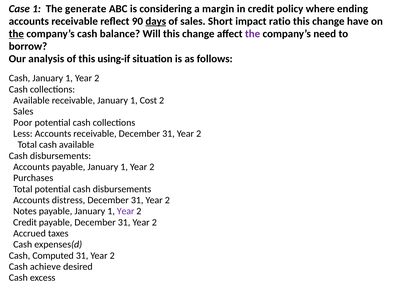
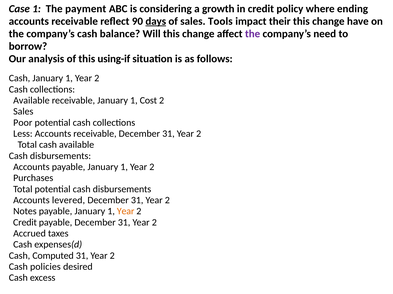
generate: generate -> payment
margin: margin -> growth
Short: Short -> Tools
ratio: ratio -> their
the at (16, 34) underline: present -> none
distress: distress -> levered
Year at (126, 212) colour: purple -> orange
achieve: achieve -> policies
